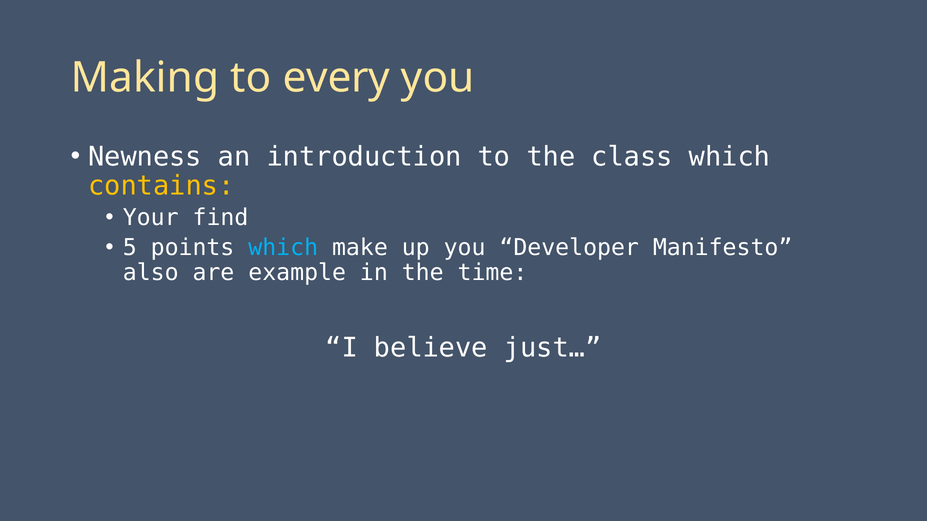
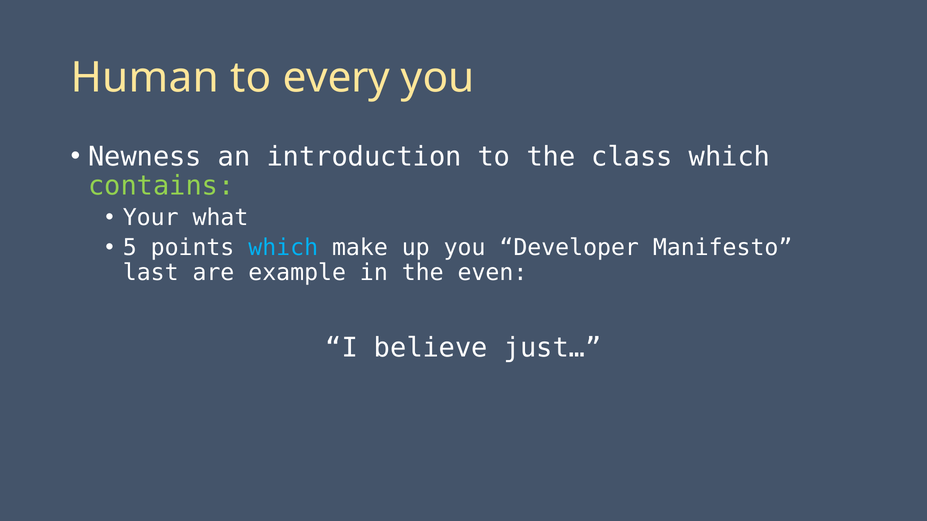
Making: Making -> Human
contains colour: yellow -> light green
find: find -> what
also: also -> last
time: time -> even
